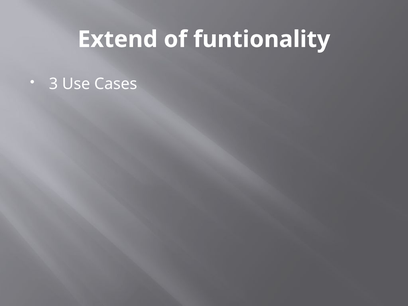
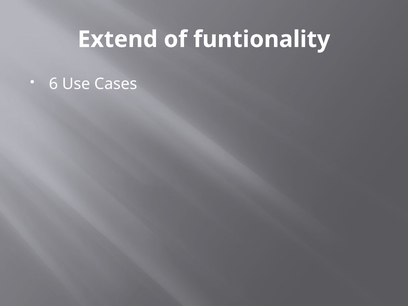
3: 3 -> 6
